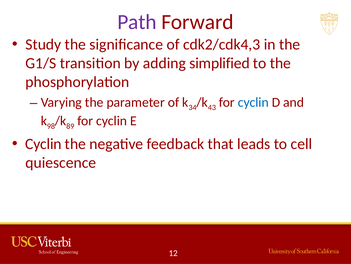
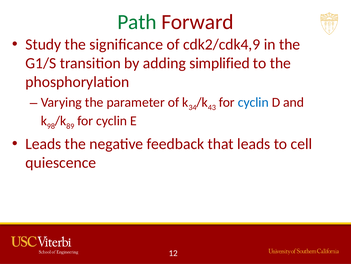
Path colour: purple -> green
cdk2/cdk4,3: cdk2/cdk4,3 -> cdk2/cdk4,9
Cyclin at (43, 144): Cyclin -> Leads
